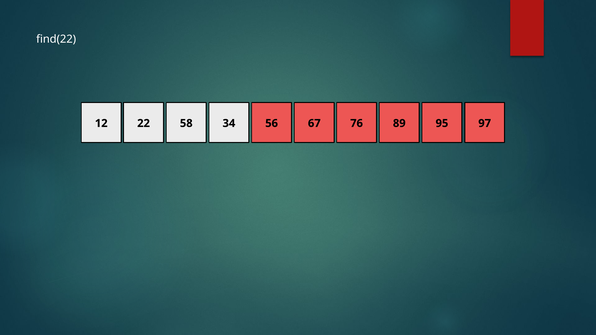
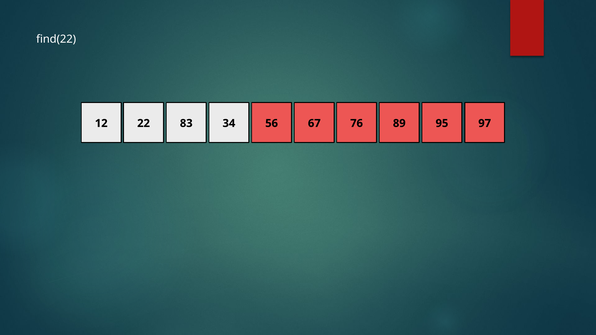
58: 58 -> 83
